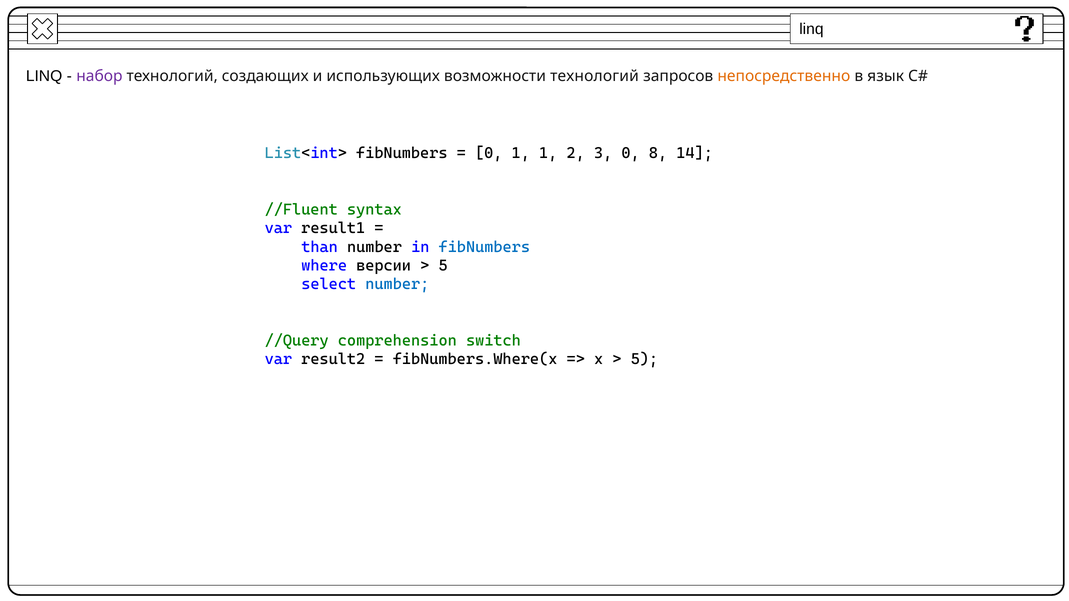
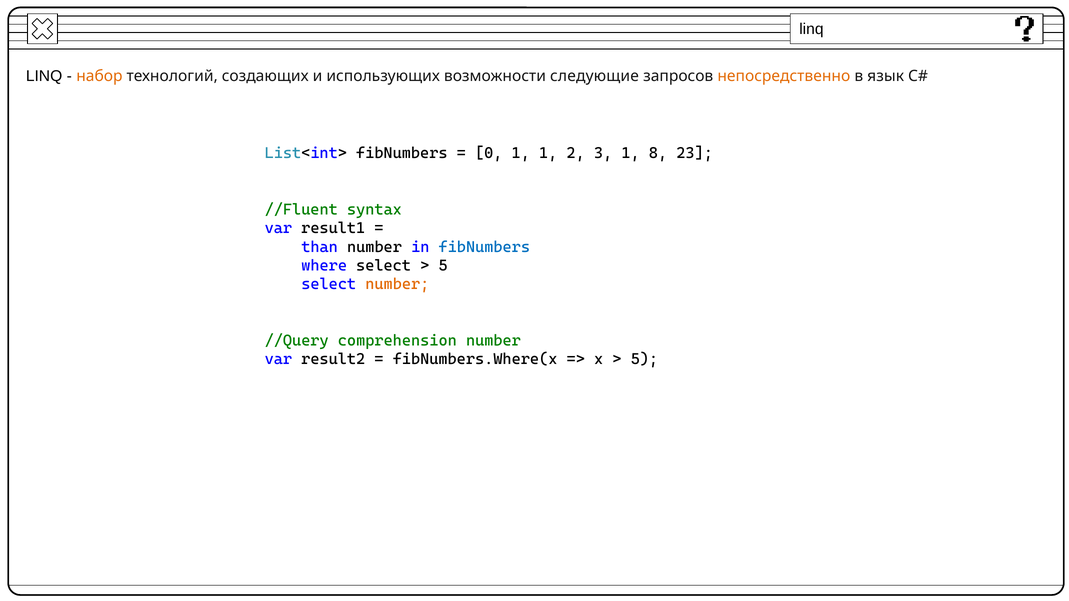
набор colour: purple -> orange
возможности технологий: технологий -> следующие
3 0: 0 -> 1
14: 14 -> 23
where версии: версии -> select
number at (397, 284) colour: blue -> orange
comprehension switch: switch -> number
